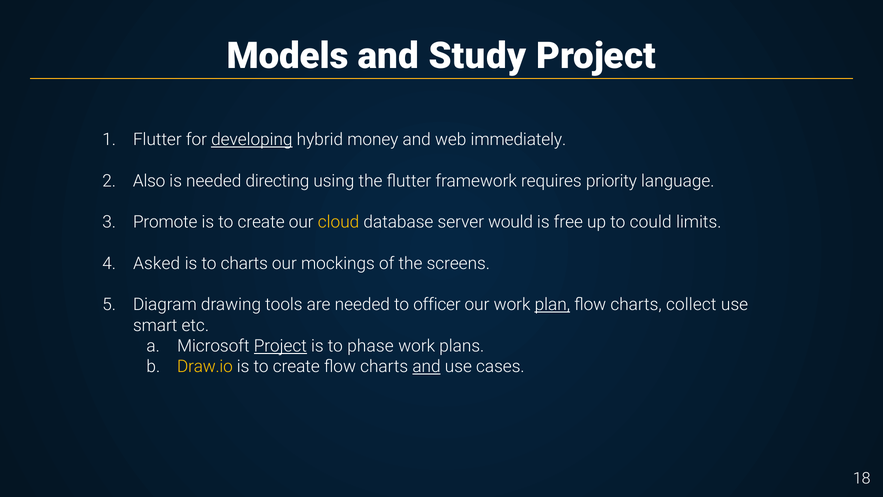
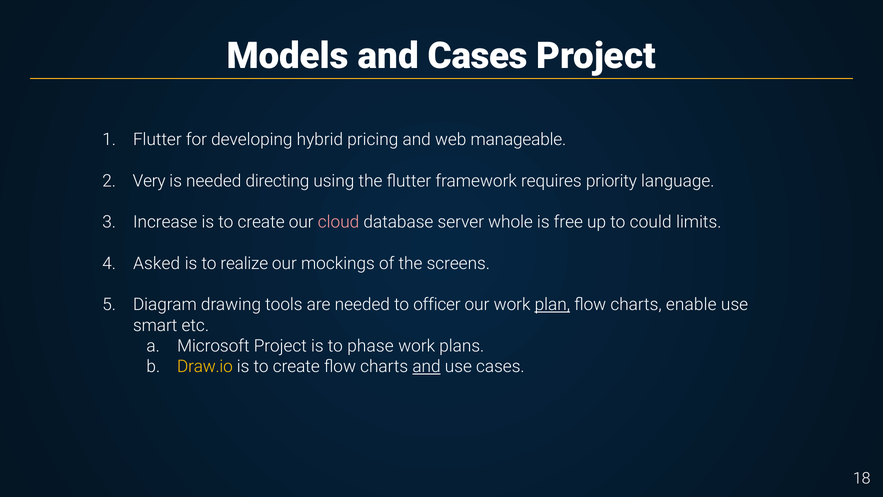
and Study: Study -> Cases
developing underline: present -> none
money: money -> pricing
immediately: immediately -> manageable
Also: Also -> Very
Promote: Promote -> Increase
cloud colour: yellow -> pink
would: would -> whole
to charts: charts -> realize
collect: collect -> enable
Project at (280, 346) underline: present -> none
